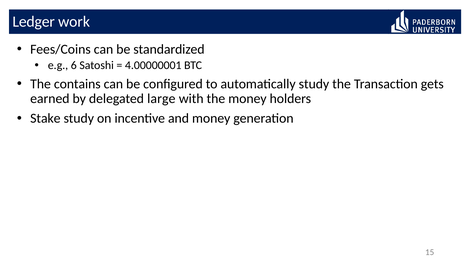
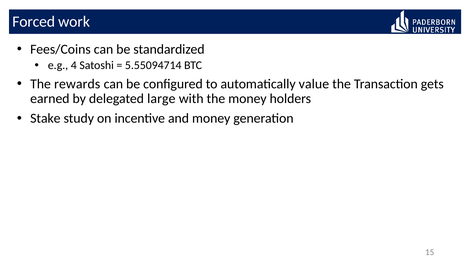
Ledger: Ledger -> Forced
6: 6 -> 4
4.00000001: 4.00000001 -> 5.55094714
contains: contains -> rewards
automatically study: study -> value
